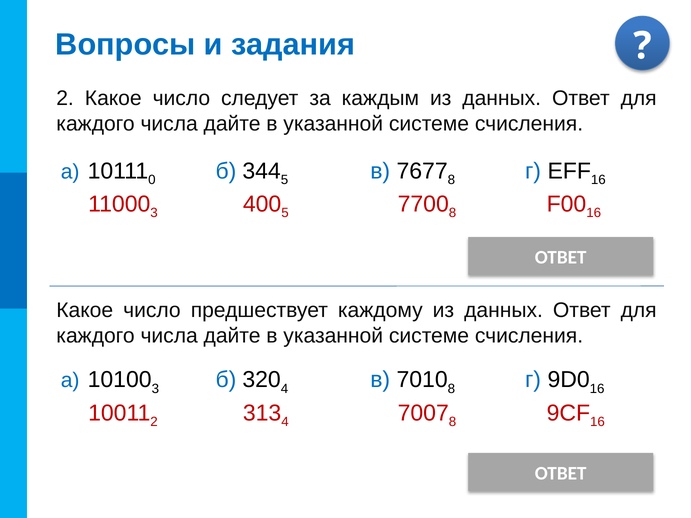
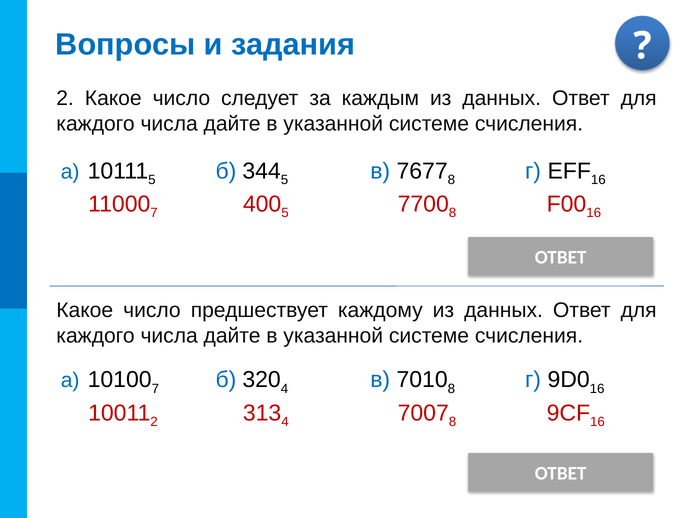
0 at (152, 180): 0 -> 5
3 at (154, 213): 3 -> 7
3 at (155, 389): 3 -> 7
